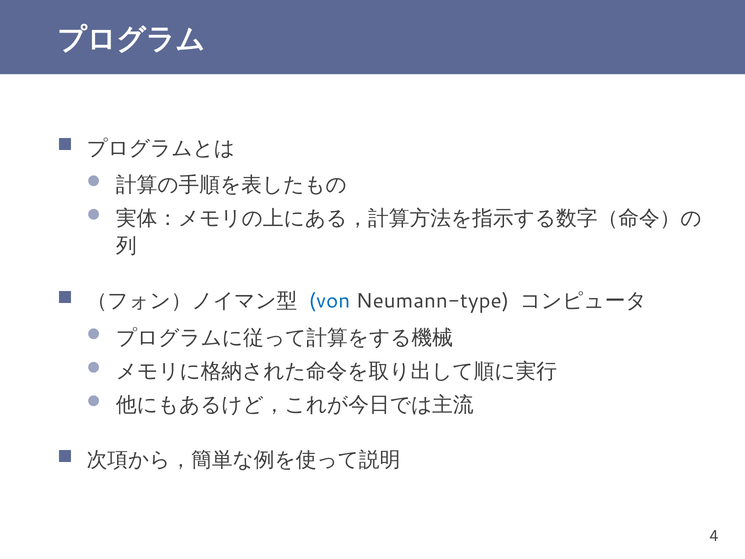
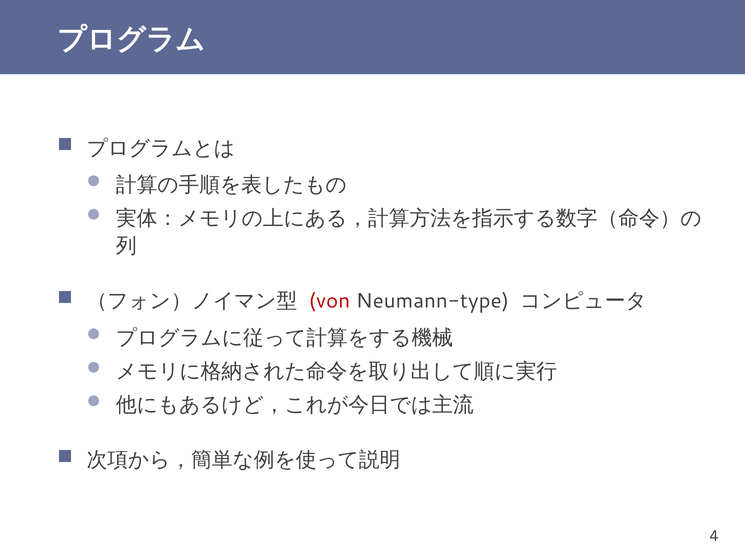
von colour: blue -> red
